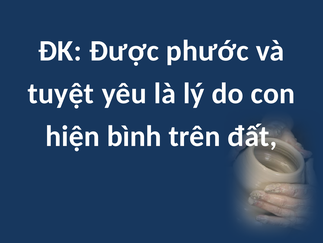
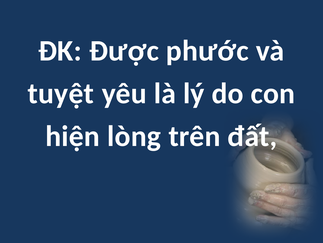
bình: bình -> lòng
